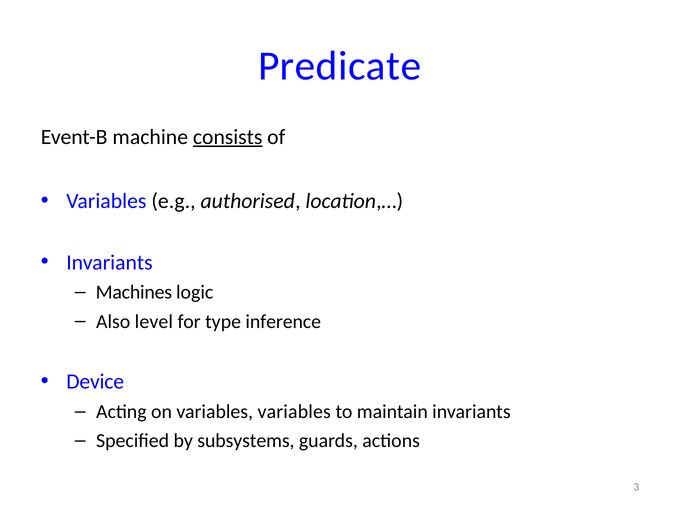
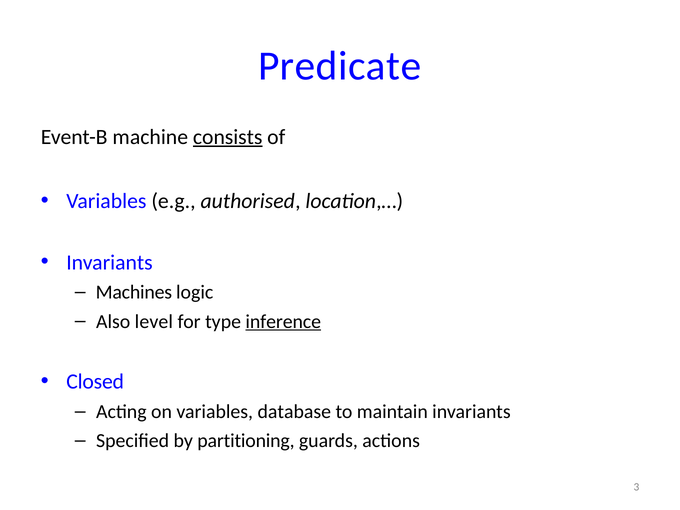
inference underline: none -> present
Device: Device -> Closed
variables variables: variables -> database
subsystems: subsystems -> partitioning
